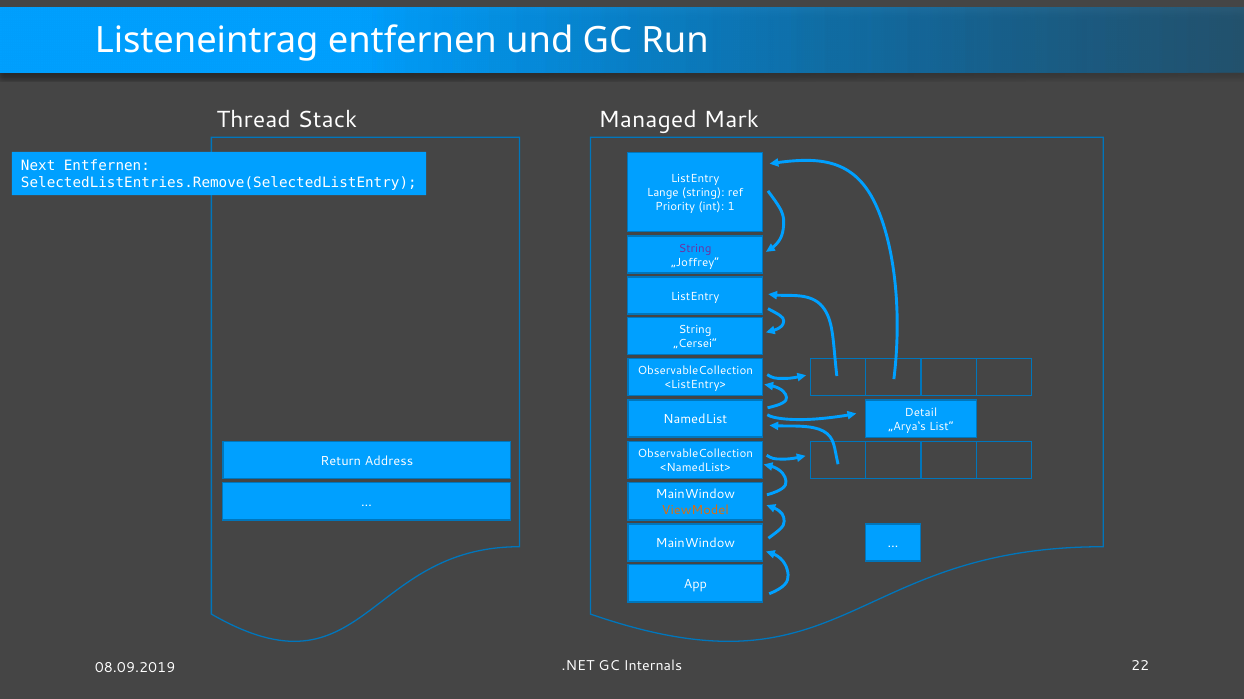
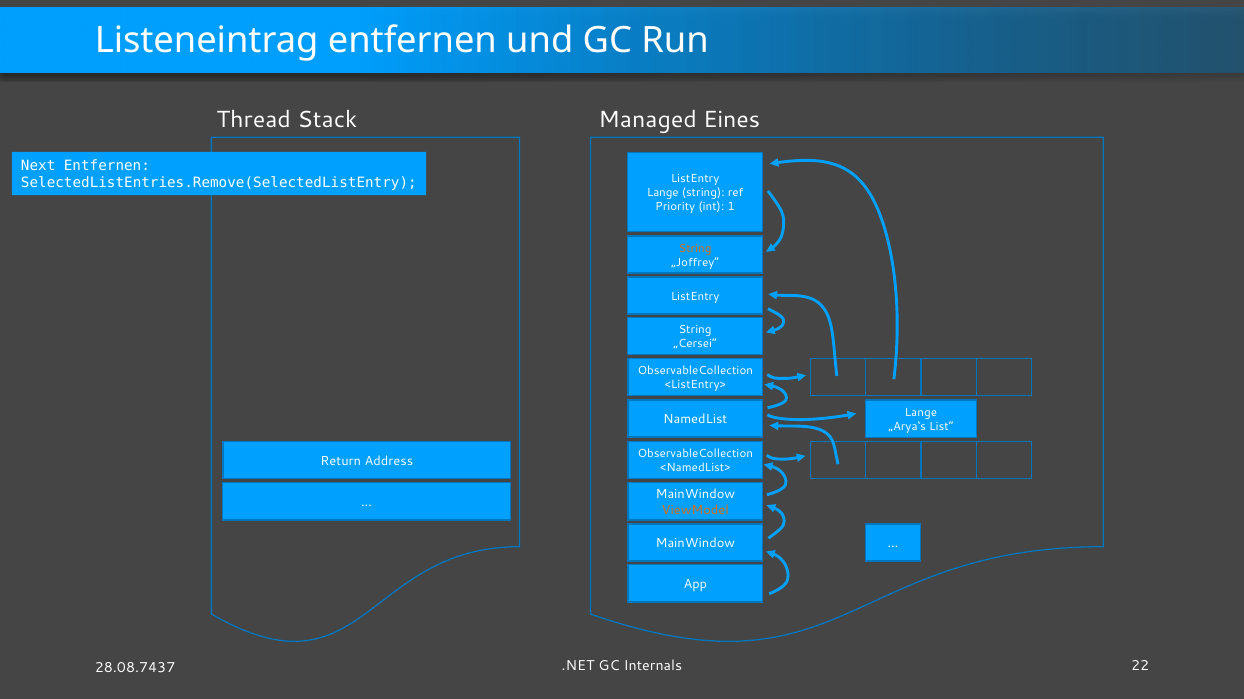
Mark: Mark -> Eines
String at (695, 249) colour: purple -> orange
Detail at (921, 413): Detail -> Lange
08.09.2019: 08.09.2019 -> 28.08.7437
